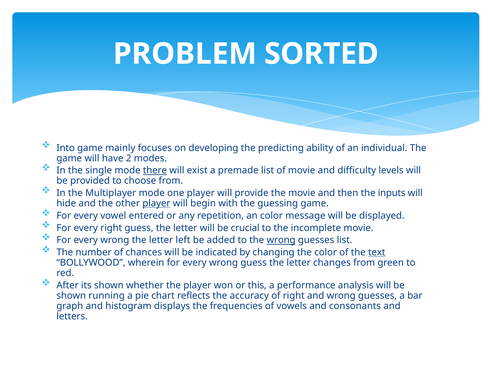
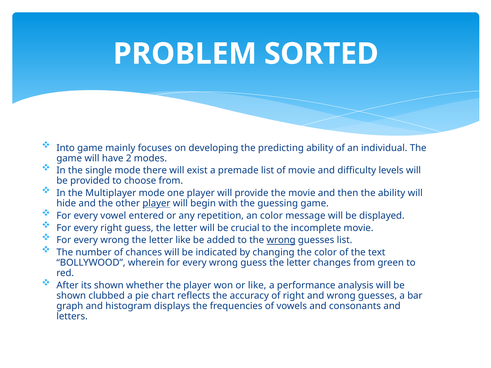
there underline: present -> none
the inputs: inputs -> ability
letter left: left -> like
text underline: present -> none
or this: this -> like
running: running -> clubbed
